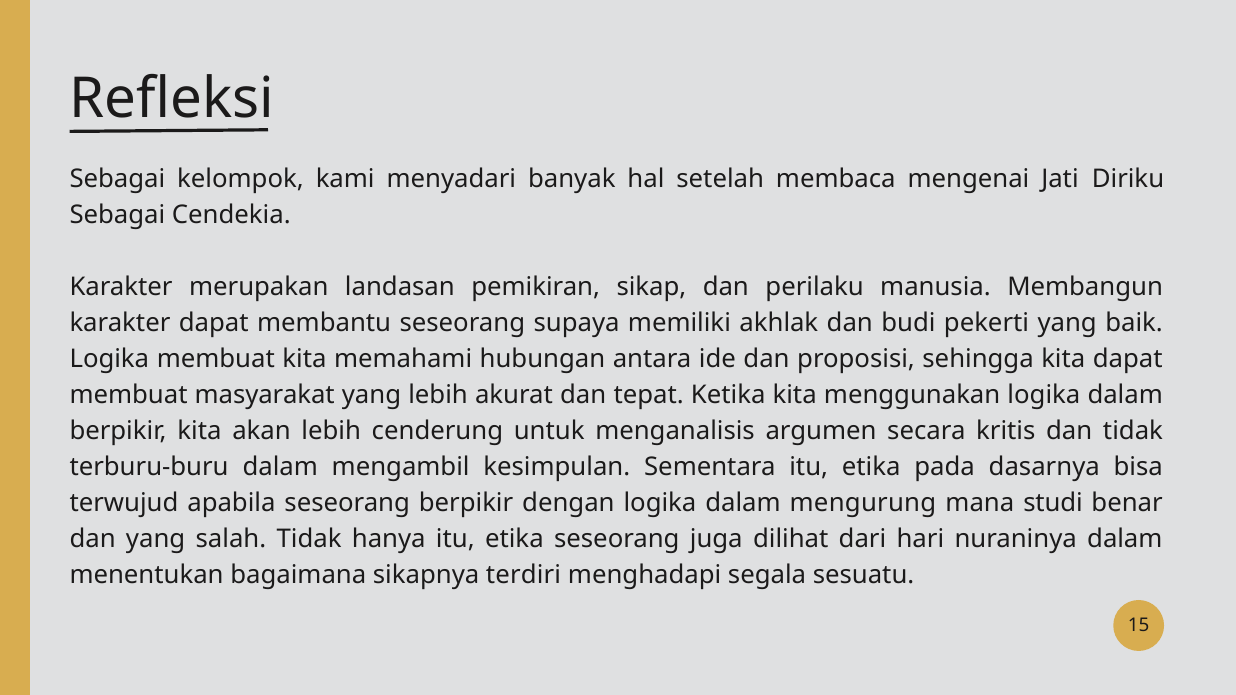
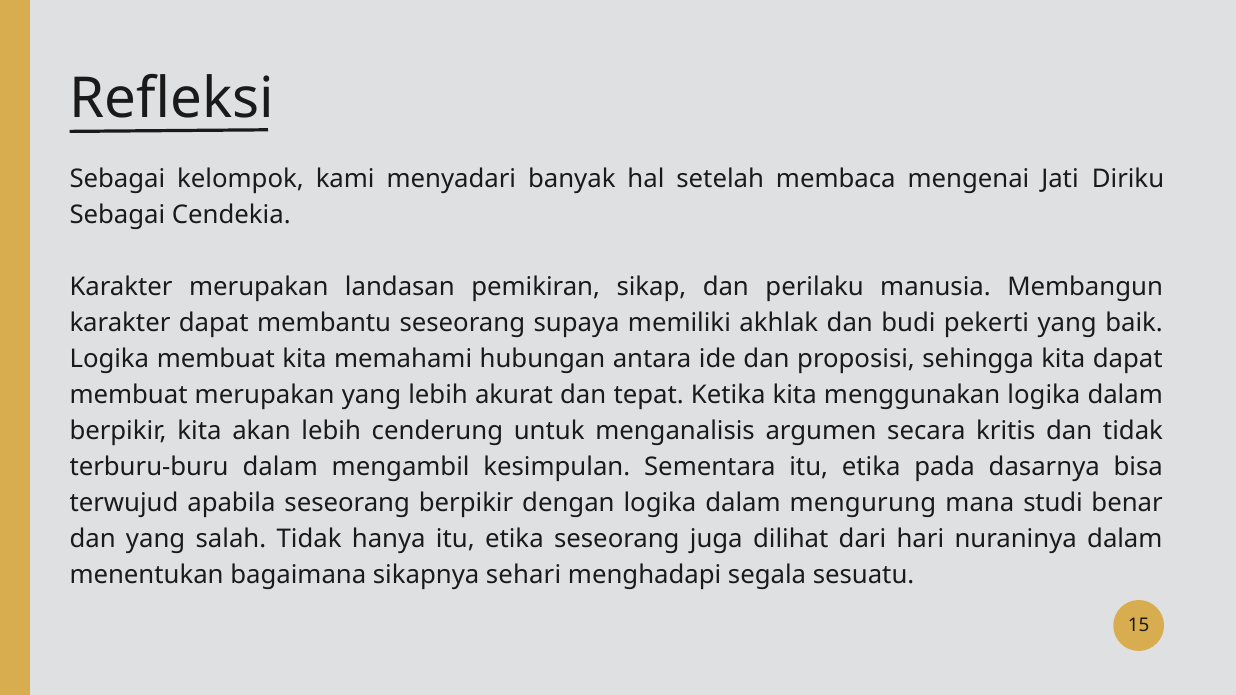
membuat masyarakat: masyarakat -> merupakan
terdiri: terdiri -> sehari
